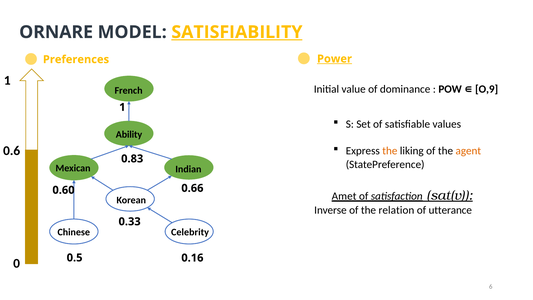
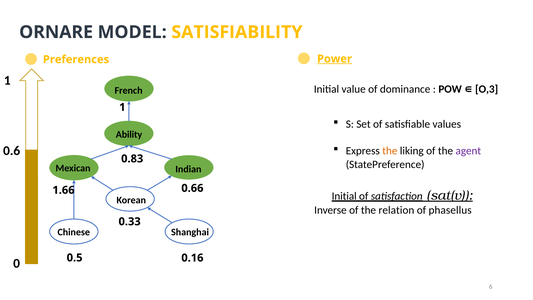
SATISFIABILITY underline: present -> none
O,9: O,9 -> O,3
agent colour: orange -> purple
0.60: 0.60 -> 1.66
Amet at (344, 196): Amet -> Initial
utterance: utterance -> phasellus
Celebrity: Celebrity -> Shanghai
